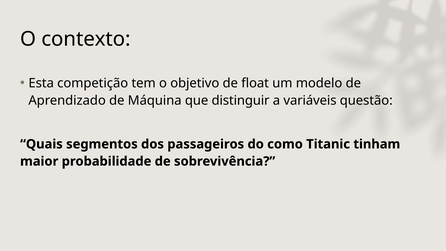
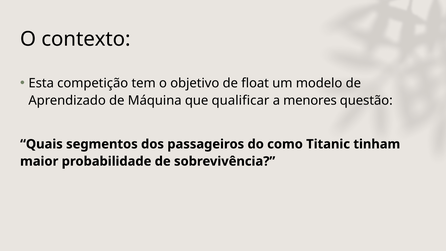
distinguir: distinguir -> qualificar
variáveis: variáveis -> menores
